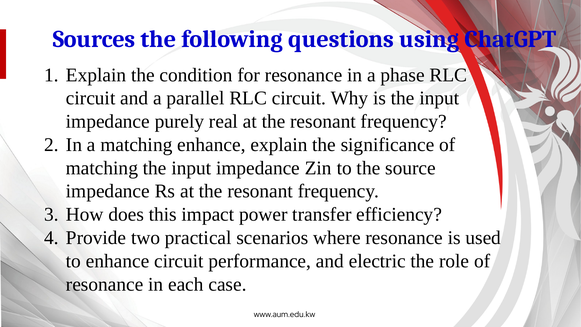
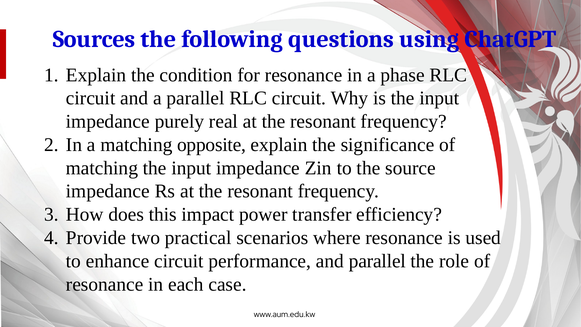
matching enhance: enhance -> opposite
and electric: electric -> parallel
